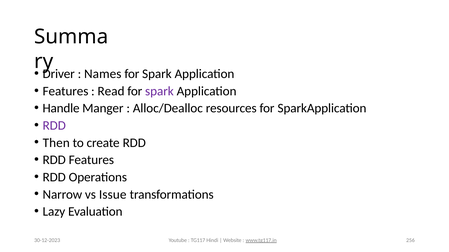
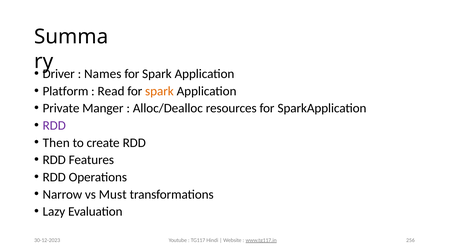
Features at (66, 91): Features -> Platform
spark at (159, 91) colour: purple -> orange
Handle: Handle -> Private
Issue: Issue -> Must
